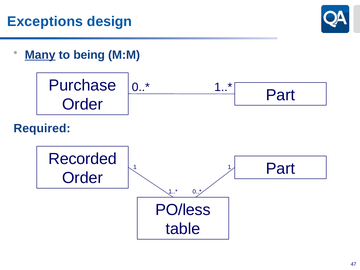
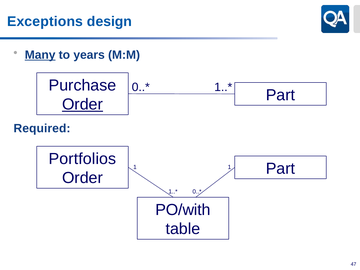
being: being -> years
Order at (82, 104) underline: none -> present
Recorded: Recorded -> Portfolios
PO/less: PO/less -> PO/with
